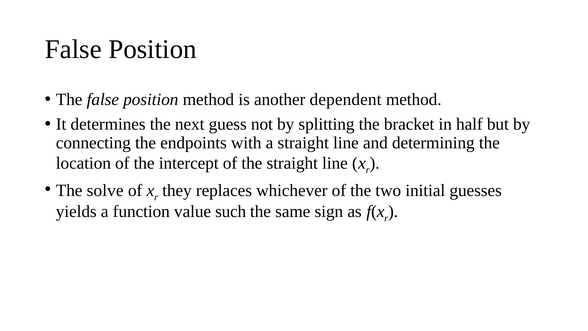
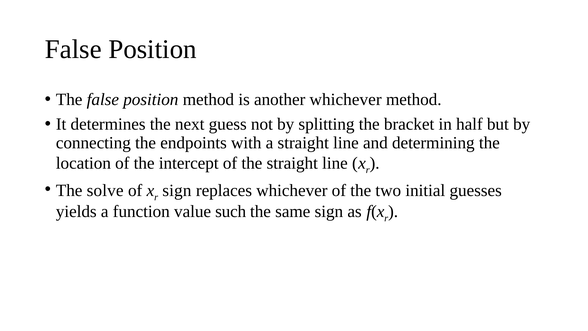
another dependent: dependent -> whichever
they at (177, 190): they -> sign
